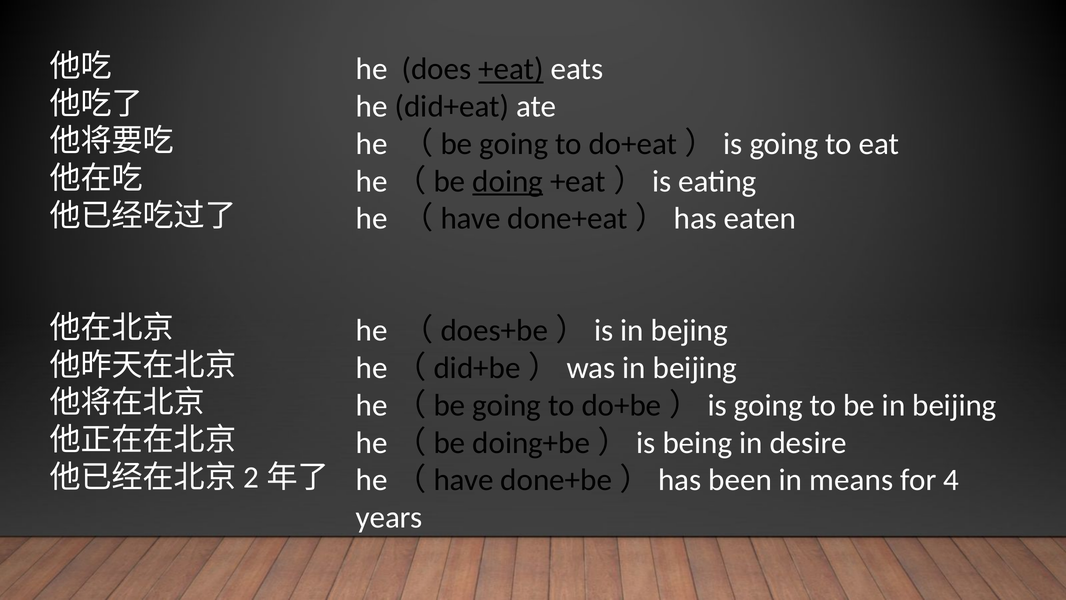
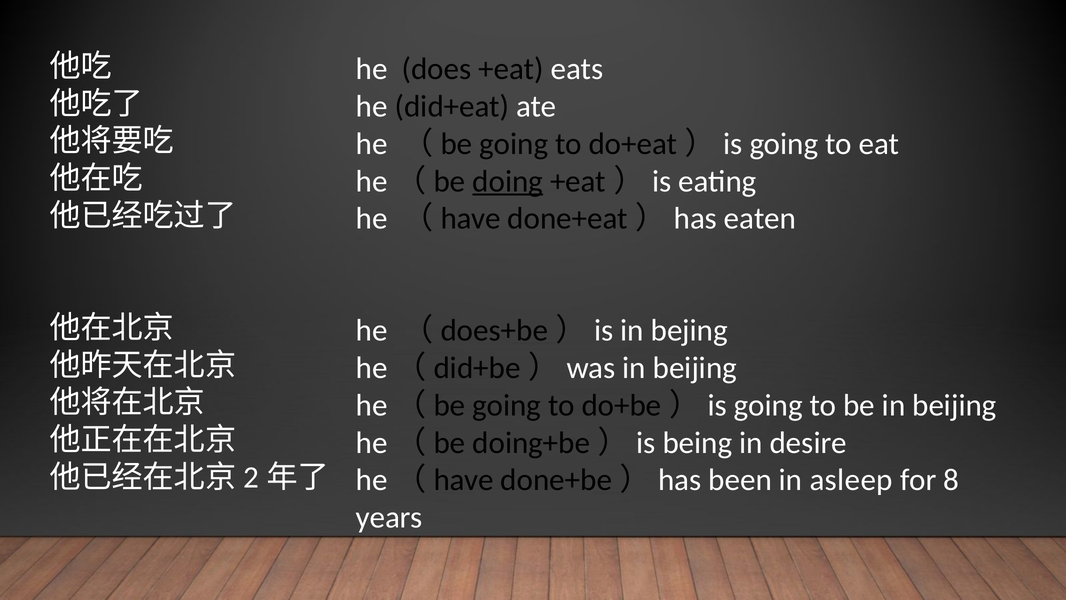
+eat underline: present -> none
means: means -> asleep
4: 4 -> 8
